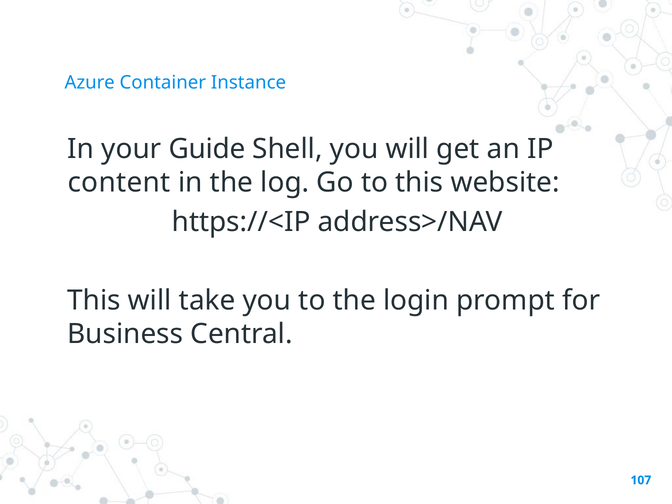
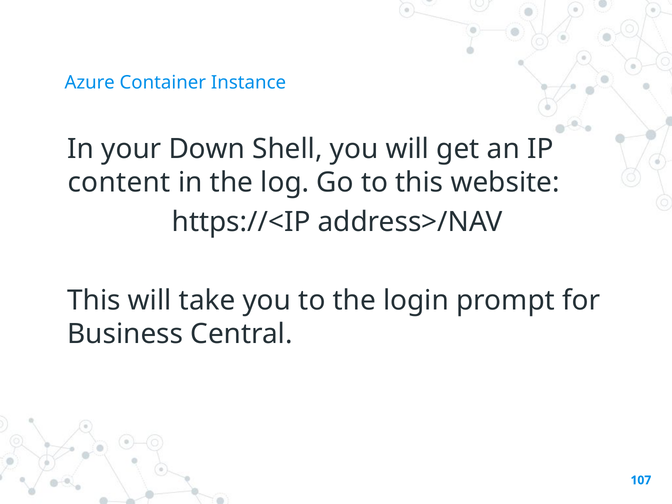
Guide: Guide -> Down
